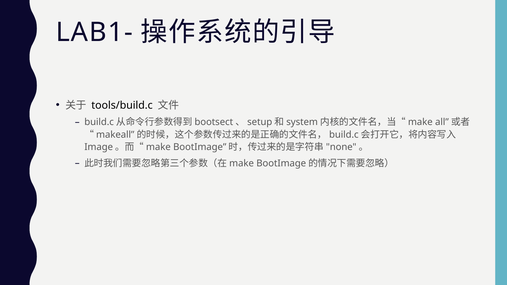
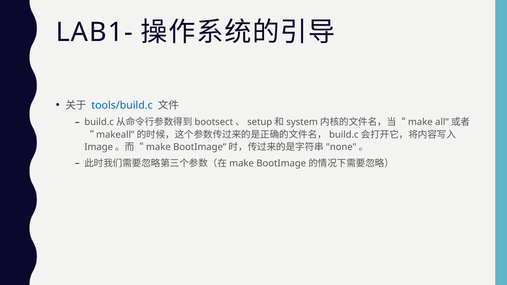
tools/build.c colour: black -> blue
